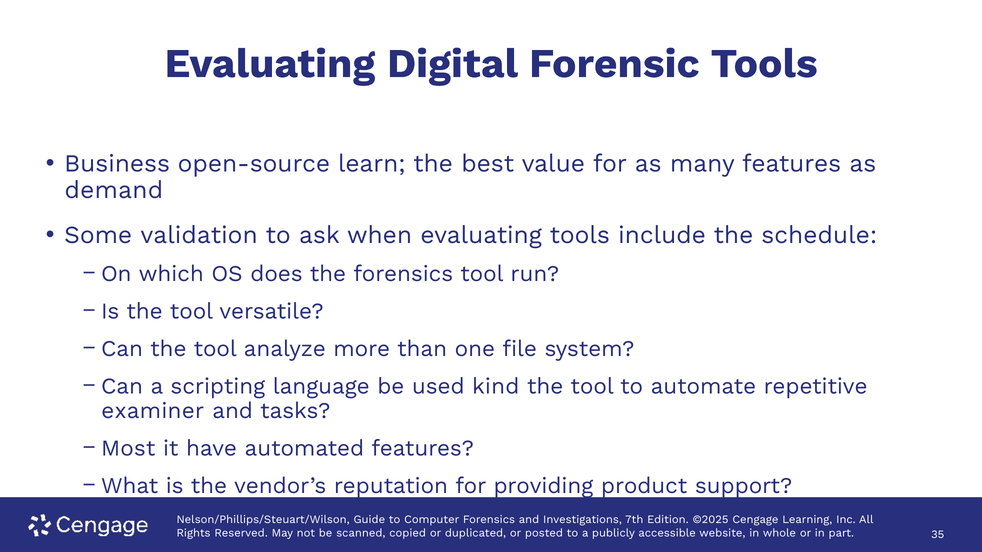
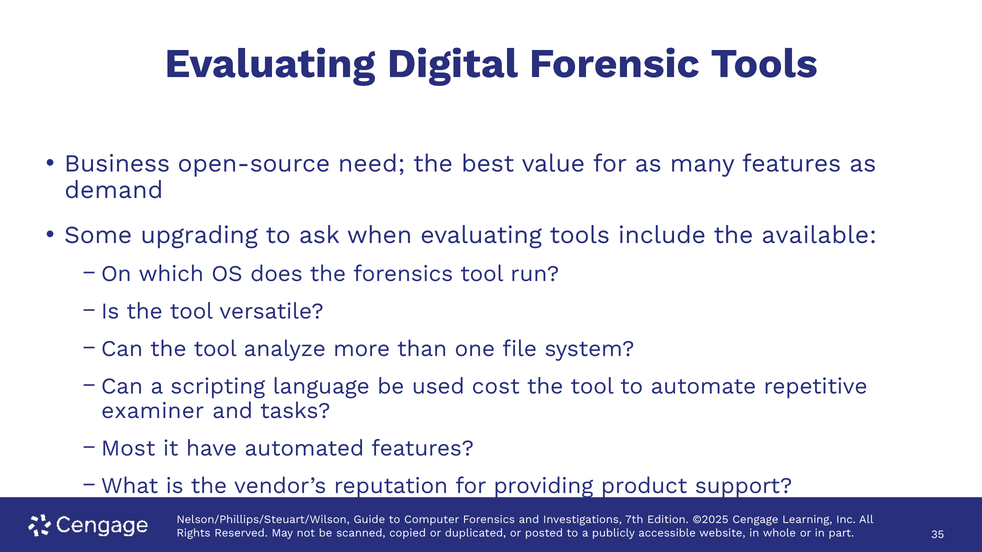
learn: learn -> need
validation: validation -> upgrading
schedule: schedule -> available
kind: kind -> cost
